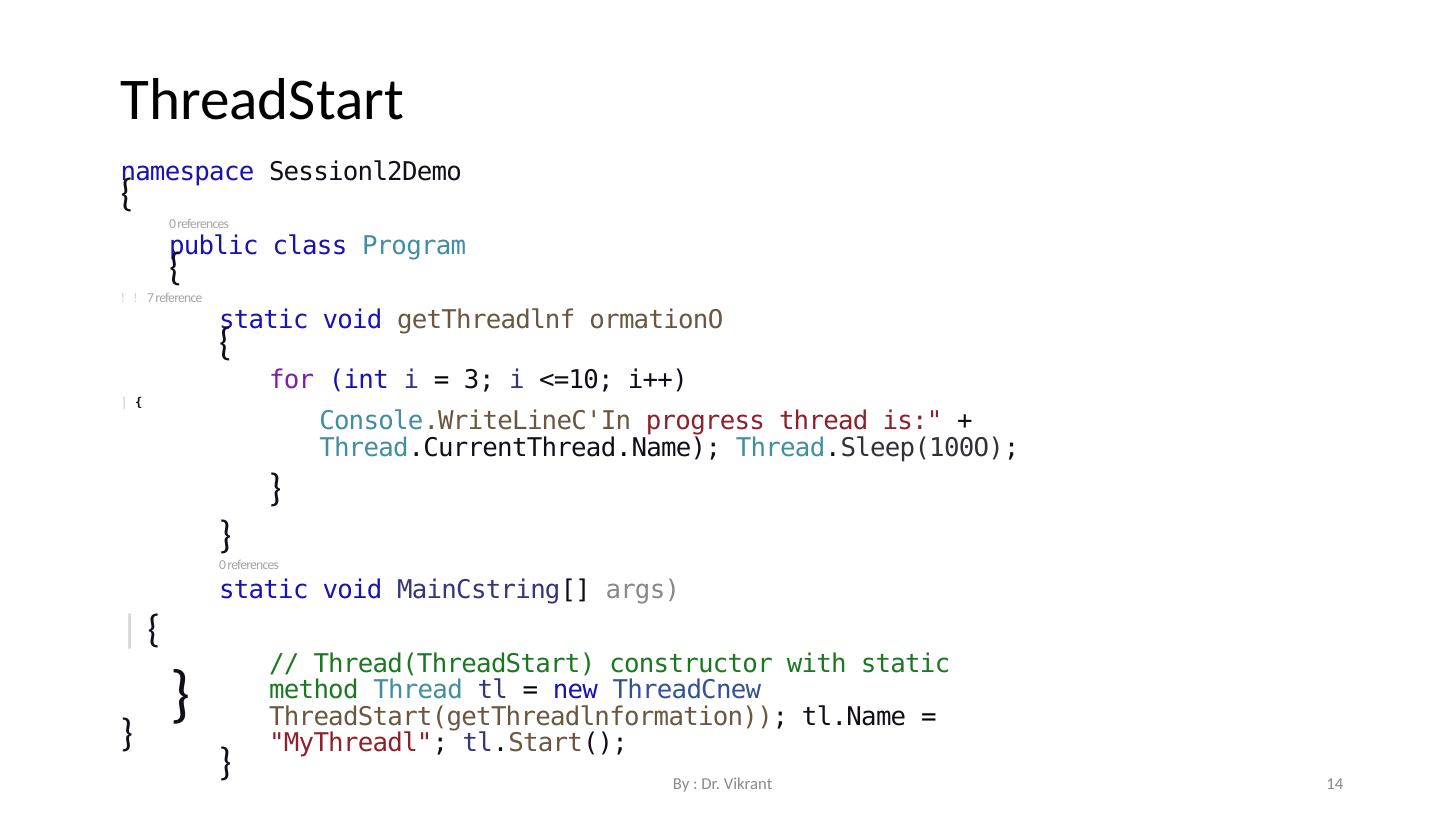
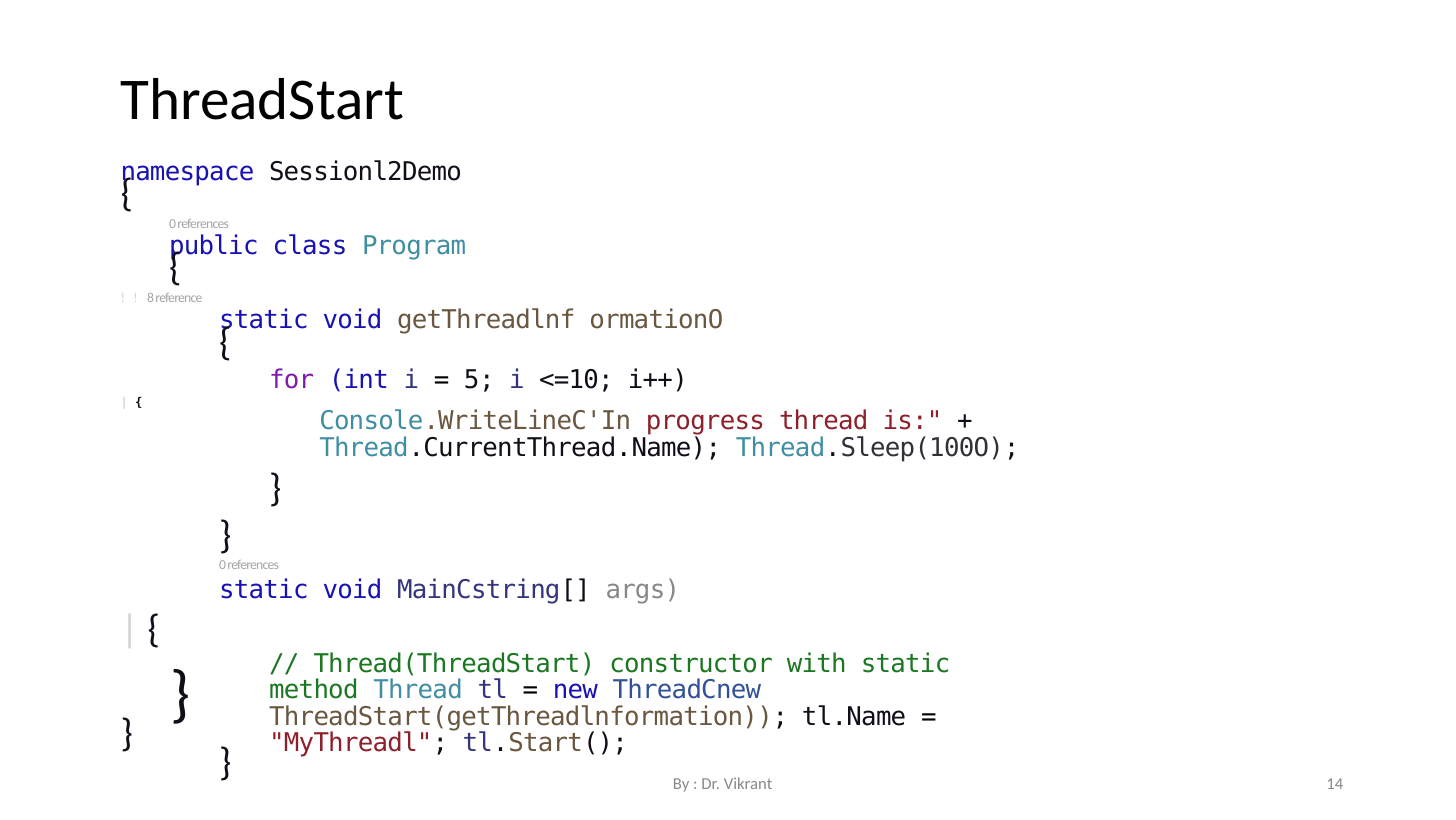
7: 7 -> 8
3: 3 -> 5
